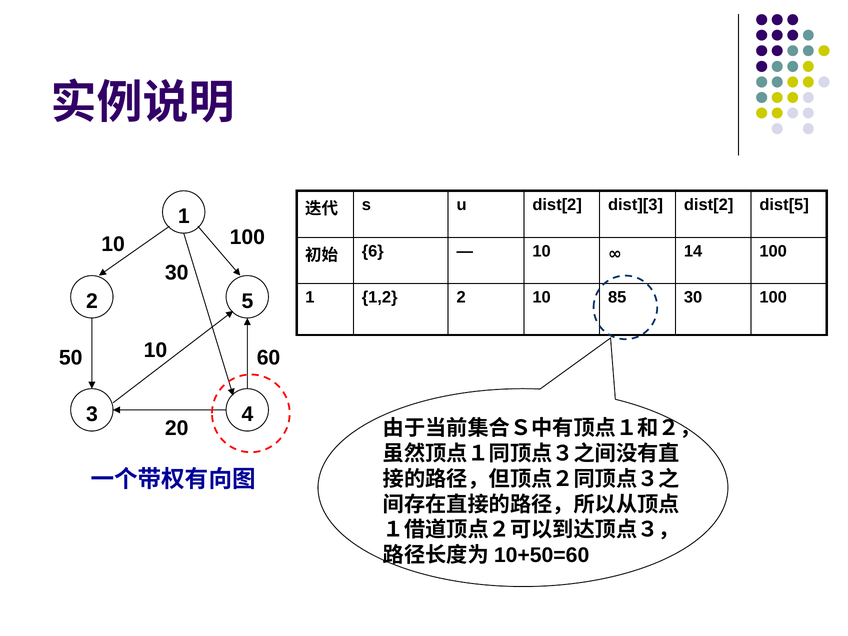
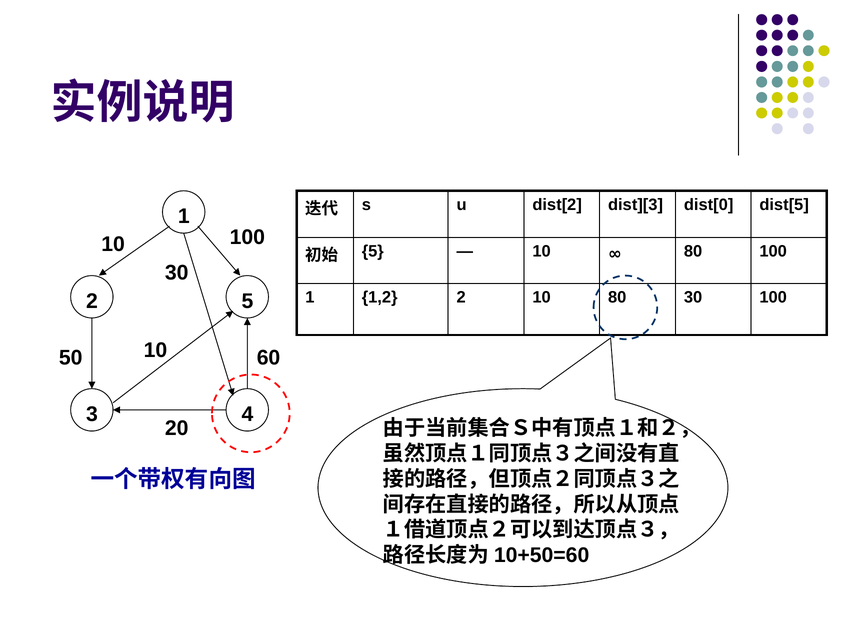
dist][3 dist[2: dist[2 -> dist[0
6 at (373, 251): 6 -> 5
14 at (693, 251): 14 -> 80
10 85: 85 -> 80
